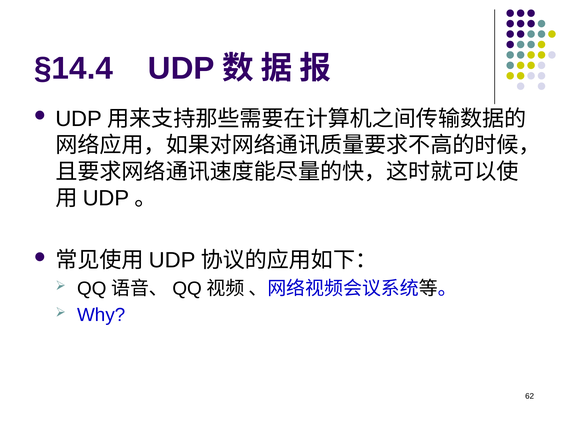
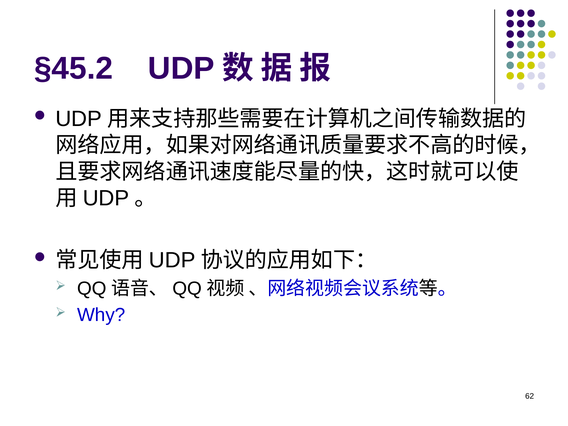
§14.4: §14.4 -> §45.2
